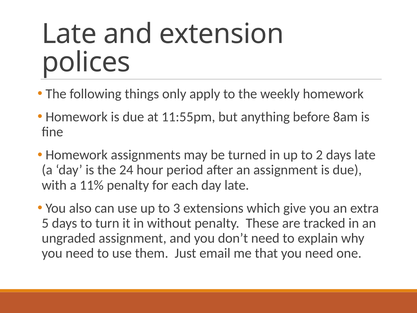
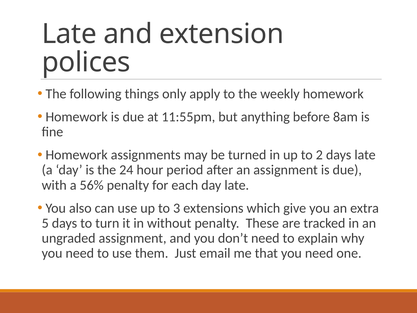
11%: 11% -> 56%
